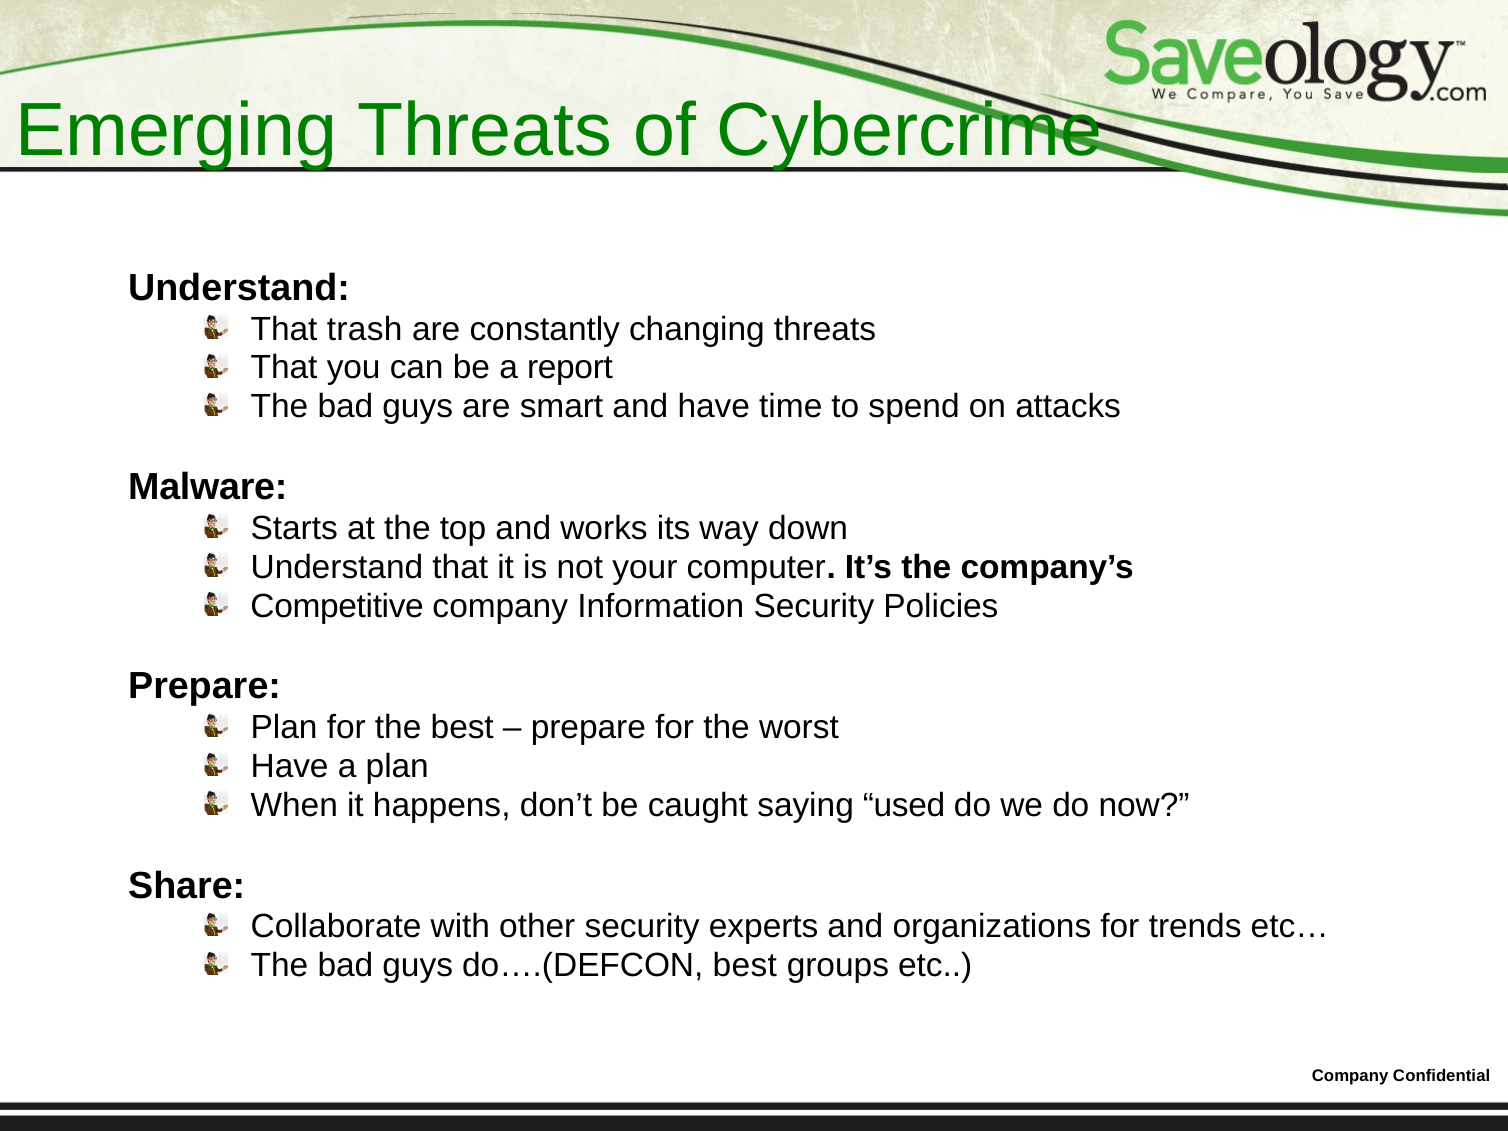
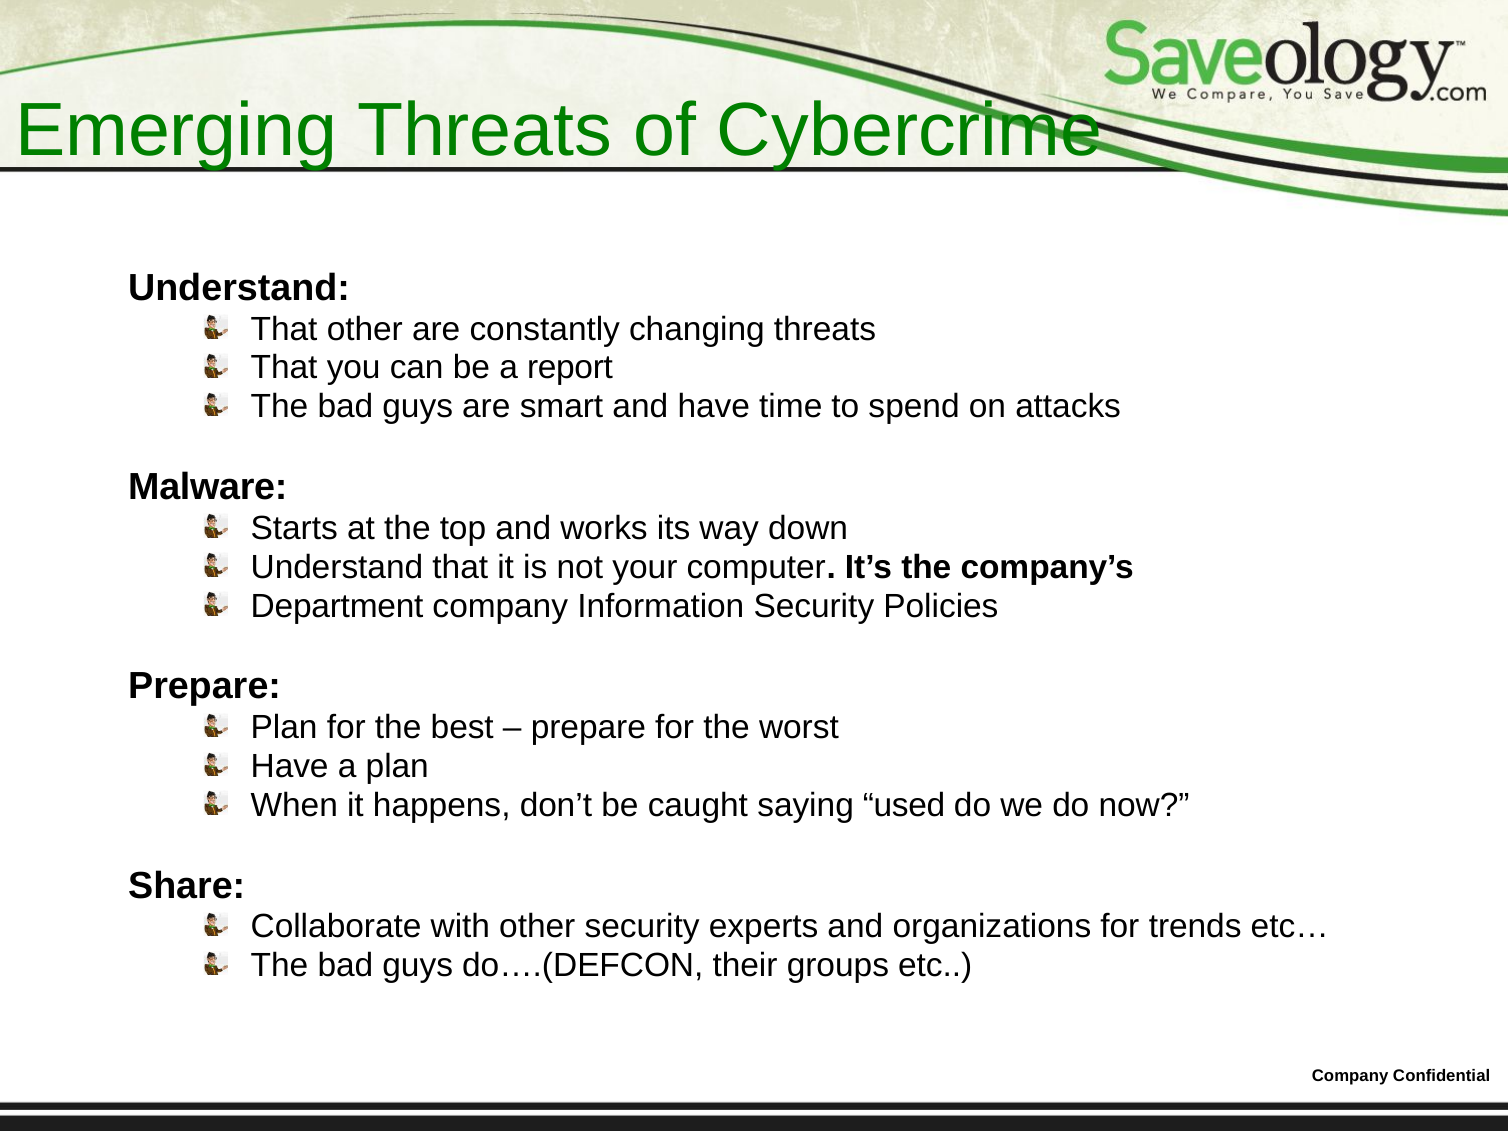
That trash: trash -> other
Competitive: Competitive -> Department
do….(DEFCON best: best -> their
